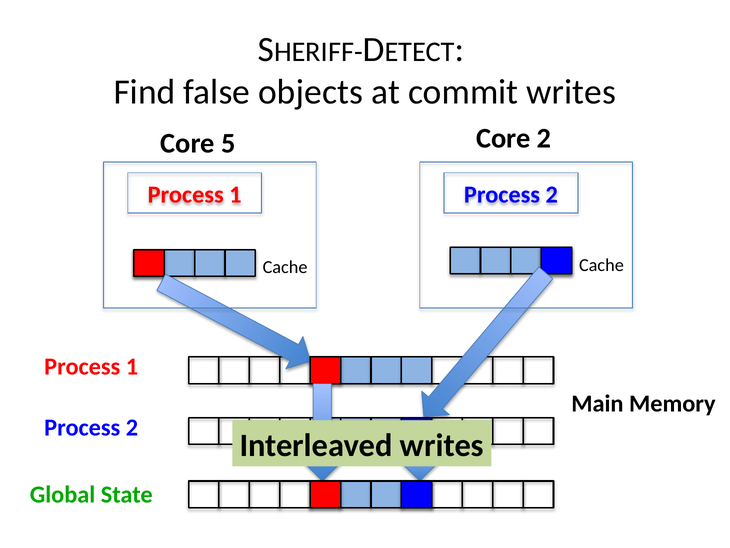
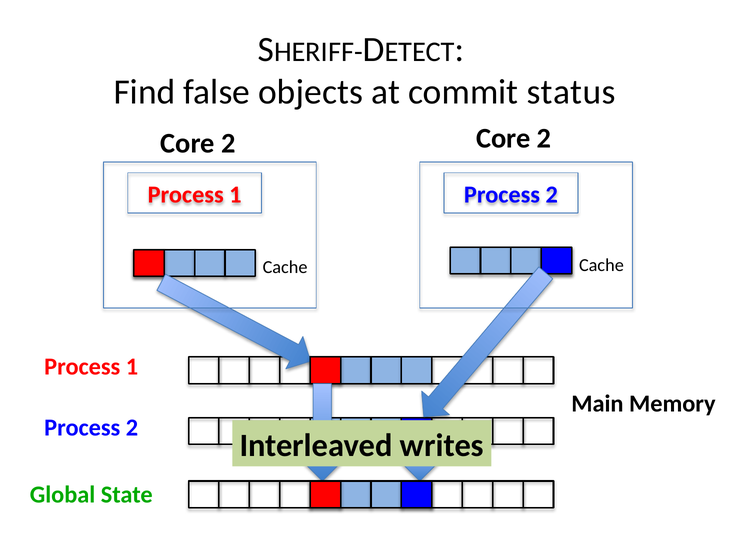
commit writes: writes -> status
5 at (228, 143): 5 -> 2
